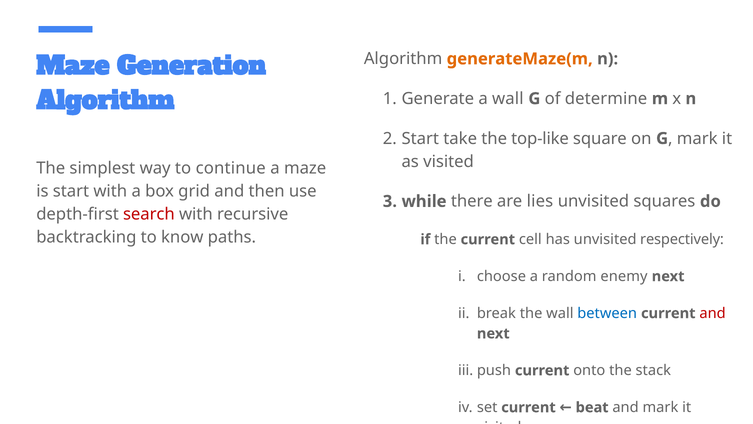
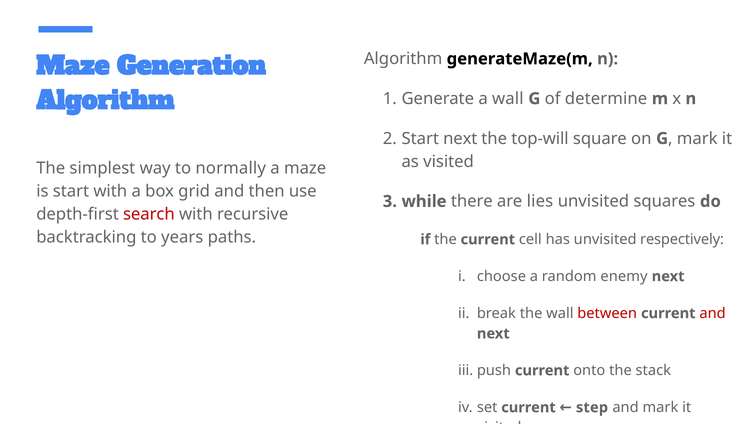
generateMaze(m colour: orange -> black
Start take: take -> next
top-like: top-like -> top-will
continue: continue -> normally
know: know -> years
between colour: blue -> red
beat: beat -> step
